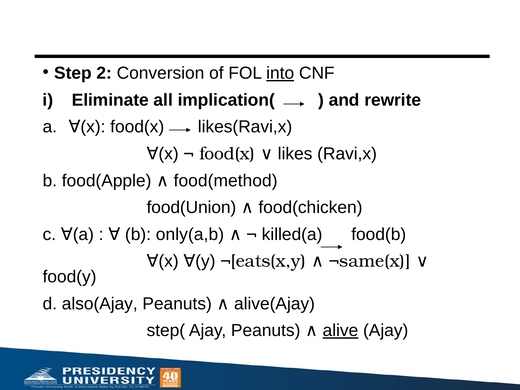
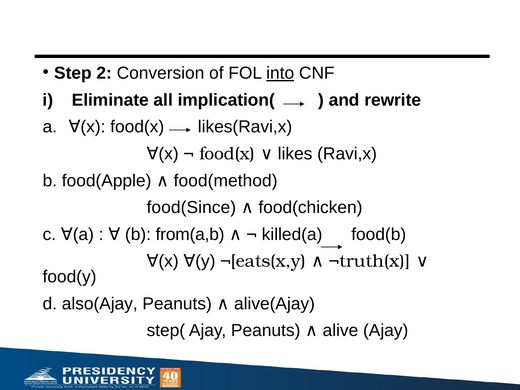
food(Union: food(Union -> food(Since
only(a,b: only(a,b -> from(a,b
¬same(x: ¬same(x -> ¬truth(x
alive underline: present -> none
